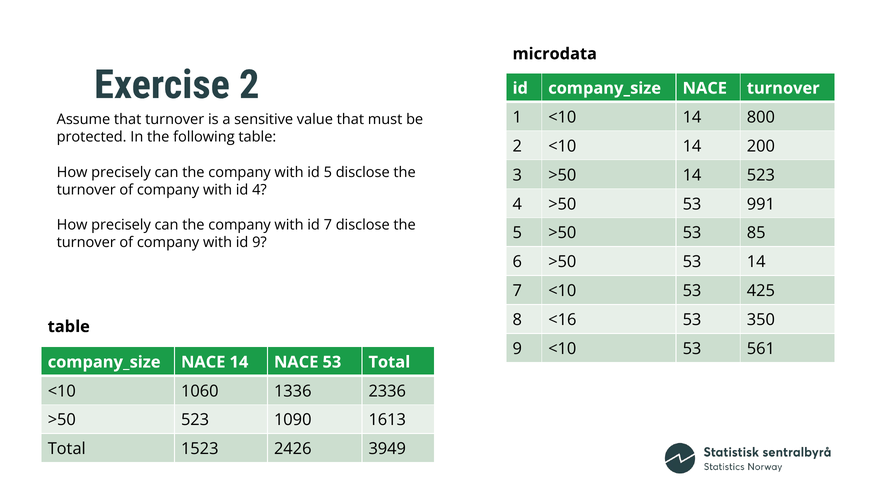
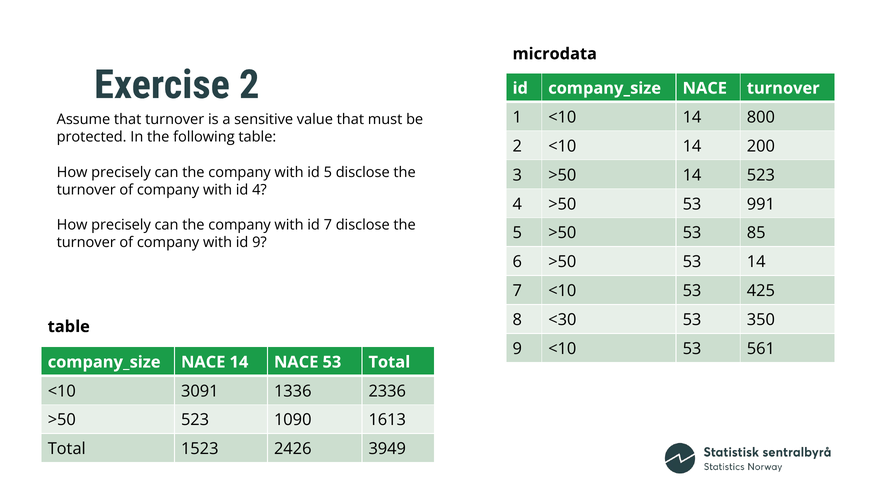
<16: <16 -> <30
1060: 1060 -> 3091
